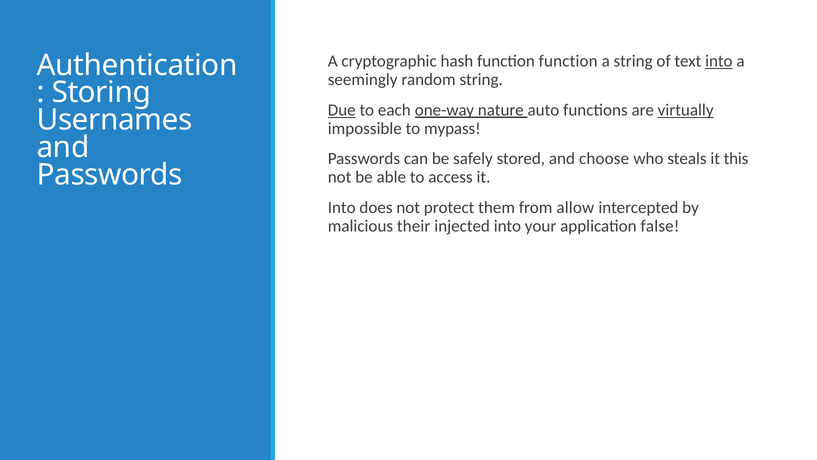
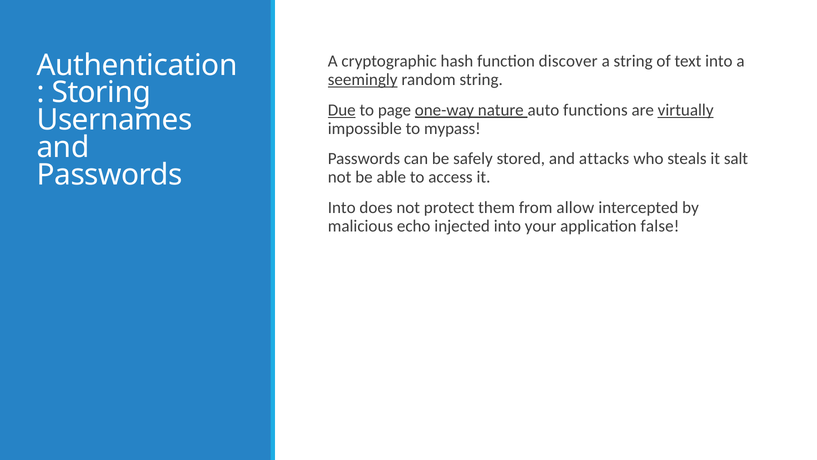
function function: function -> discover
into at (719, 61) underline: present -> none
seemingly underline: none -> present
each: each -> page
choose: choose -> attacks
this: this -> salt
their: their -> echo
